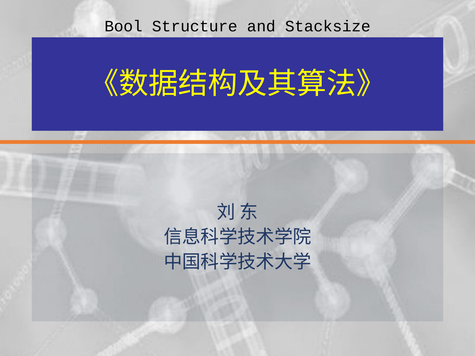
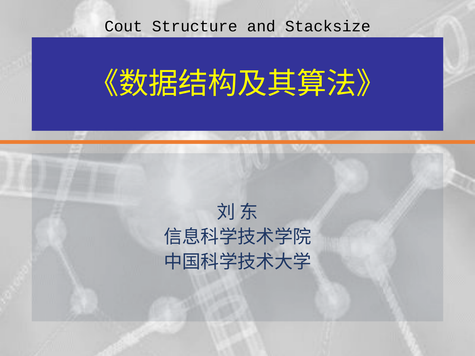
Bool: Bool -> Cout
